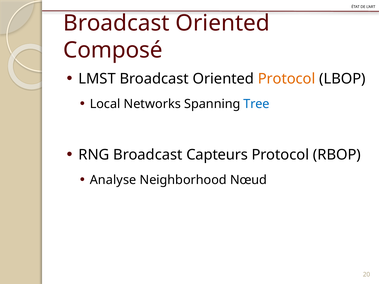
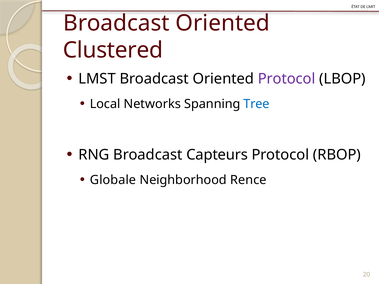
Composé: Composé -> Clustered
Protocol at (287, 79) colour: orange -> purple
Analyse: Analyse -> Globale
Nœud: Nœud -> Rence
